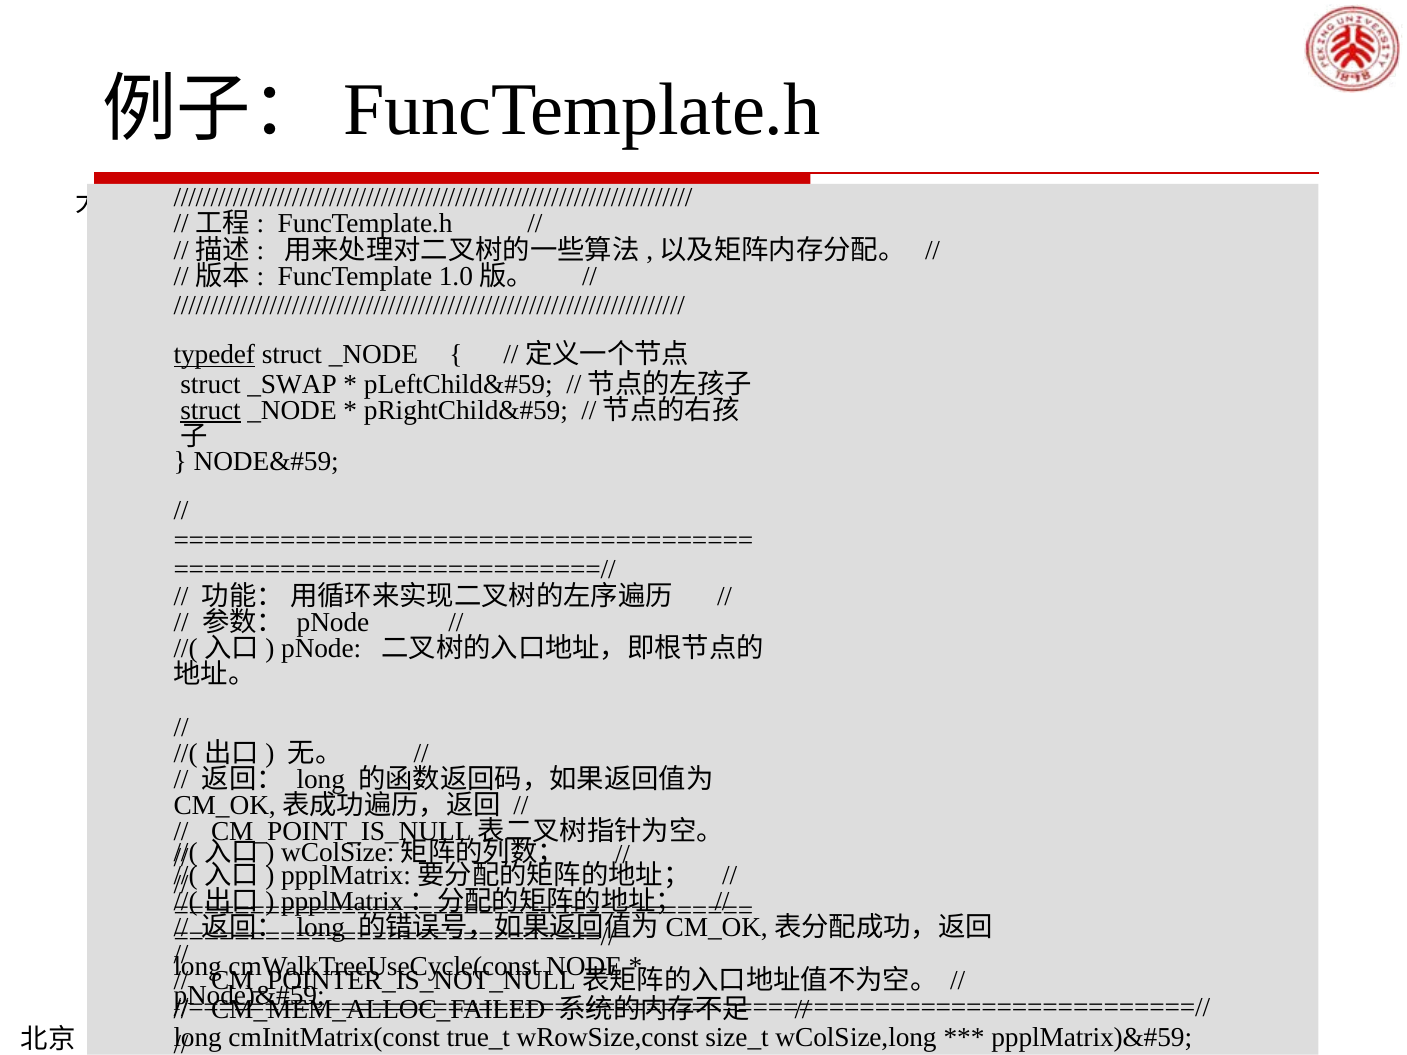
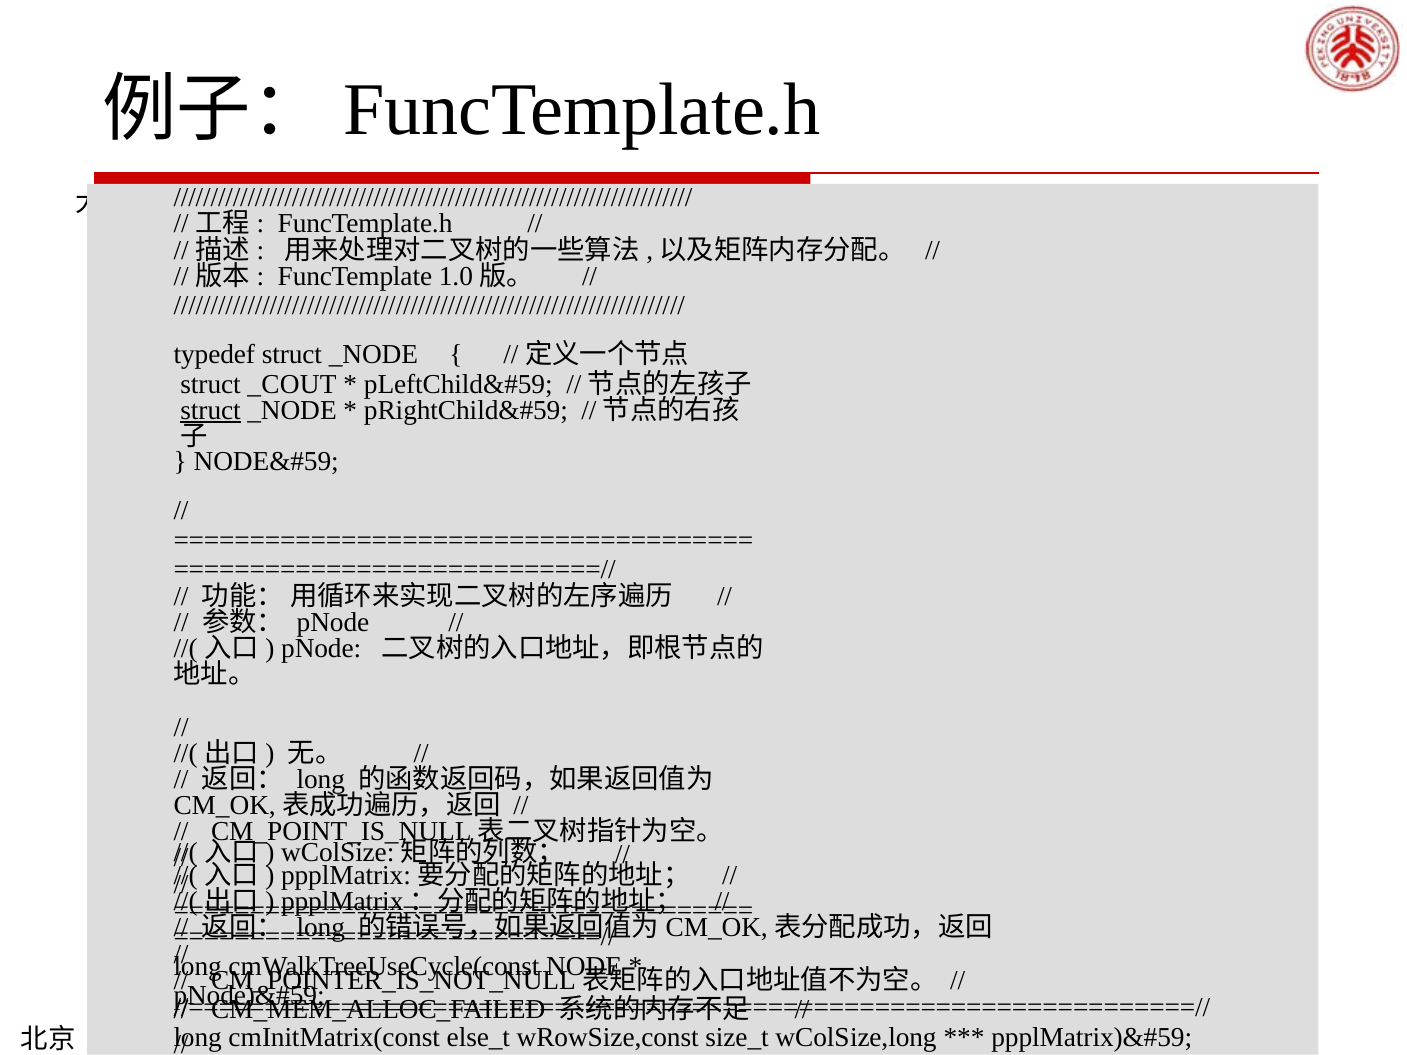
typedef underline: present -> none
_SWAP: _SWAP -> _COUT
true_t: true_t -> else_t
